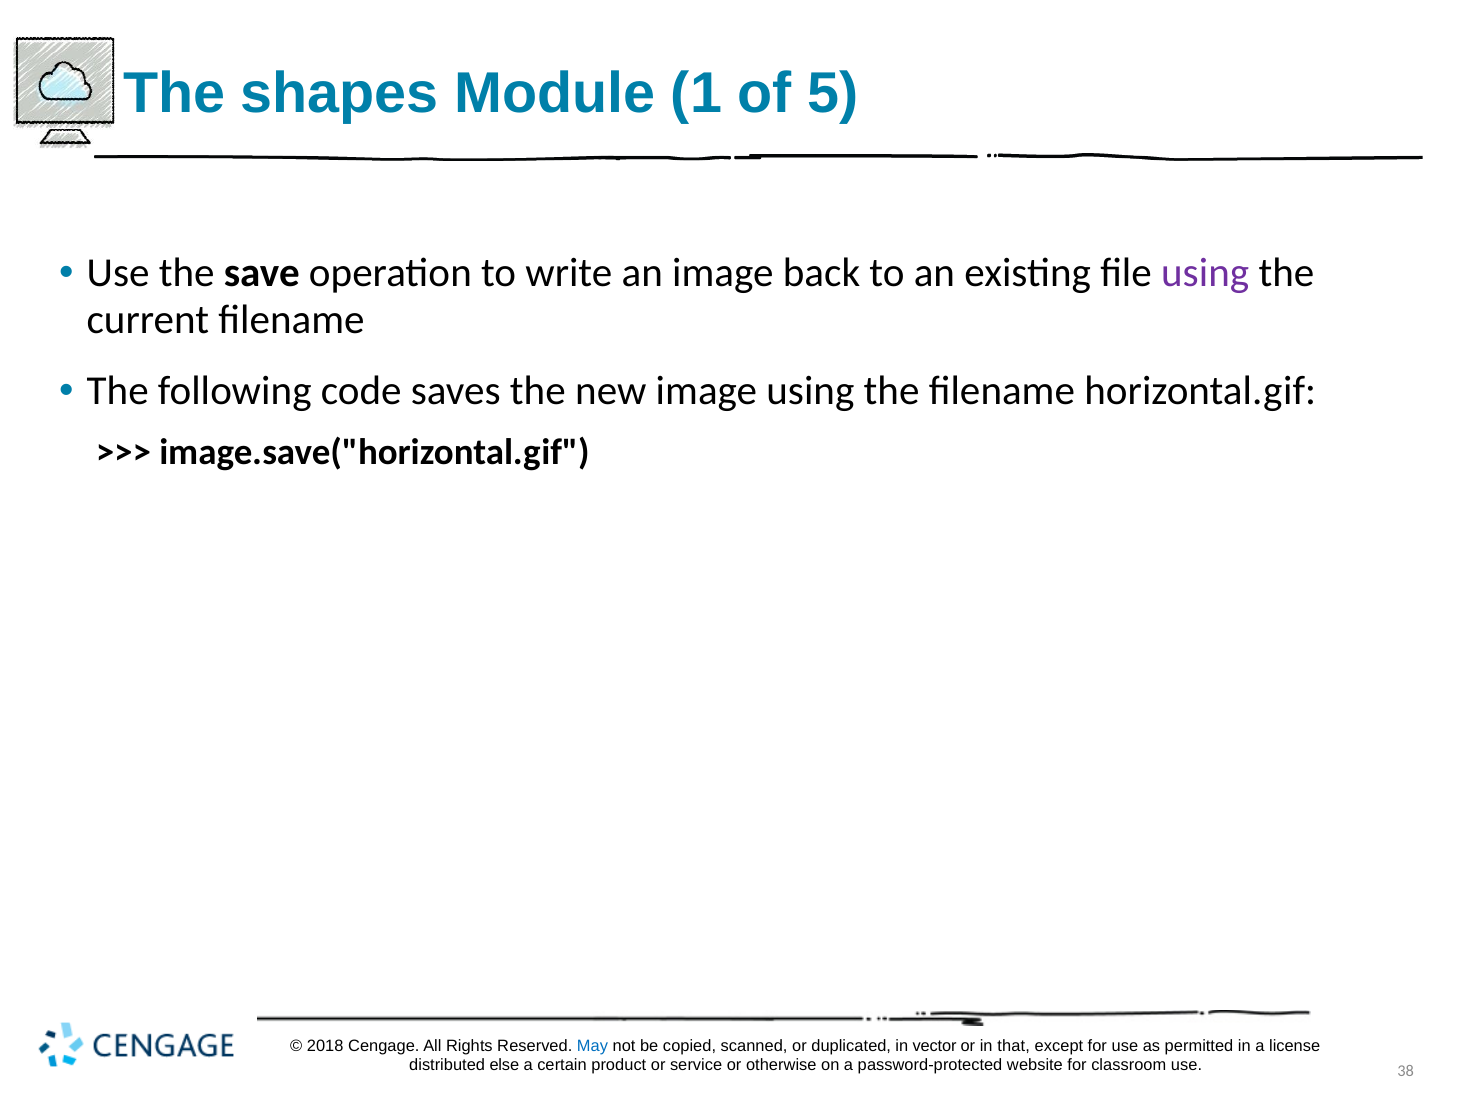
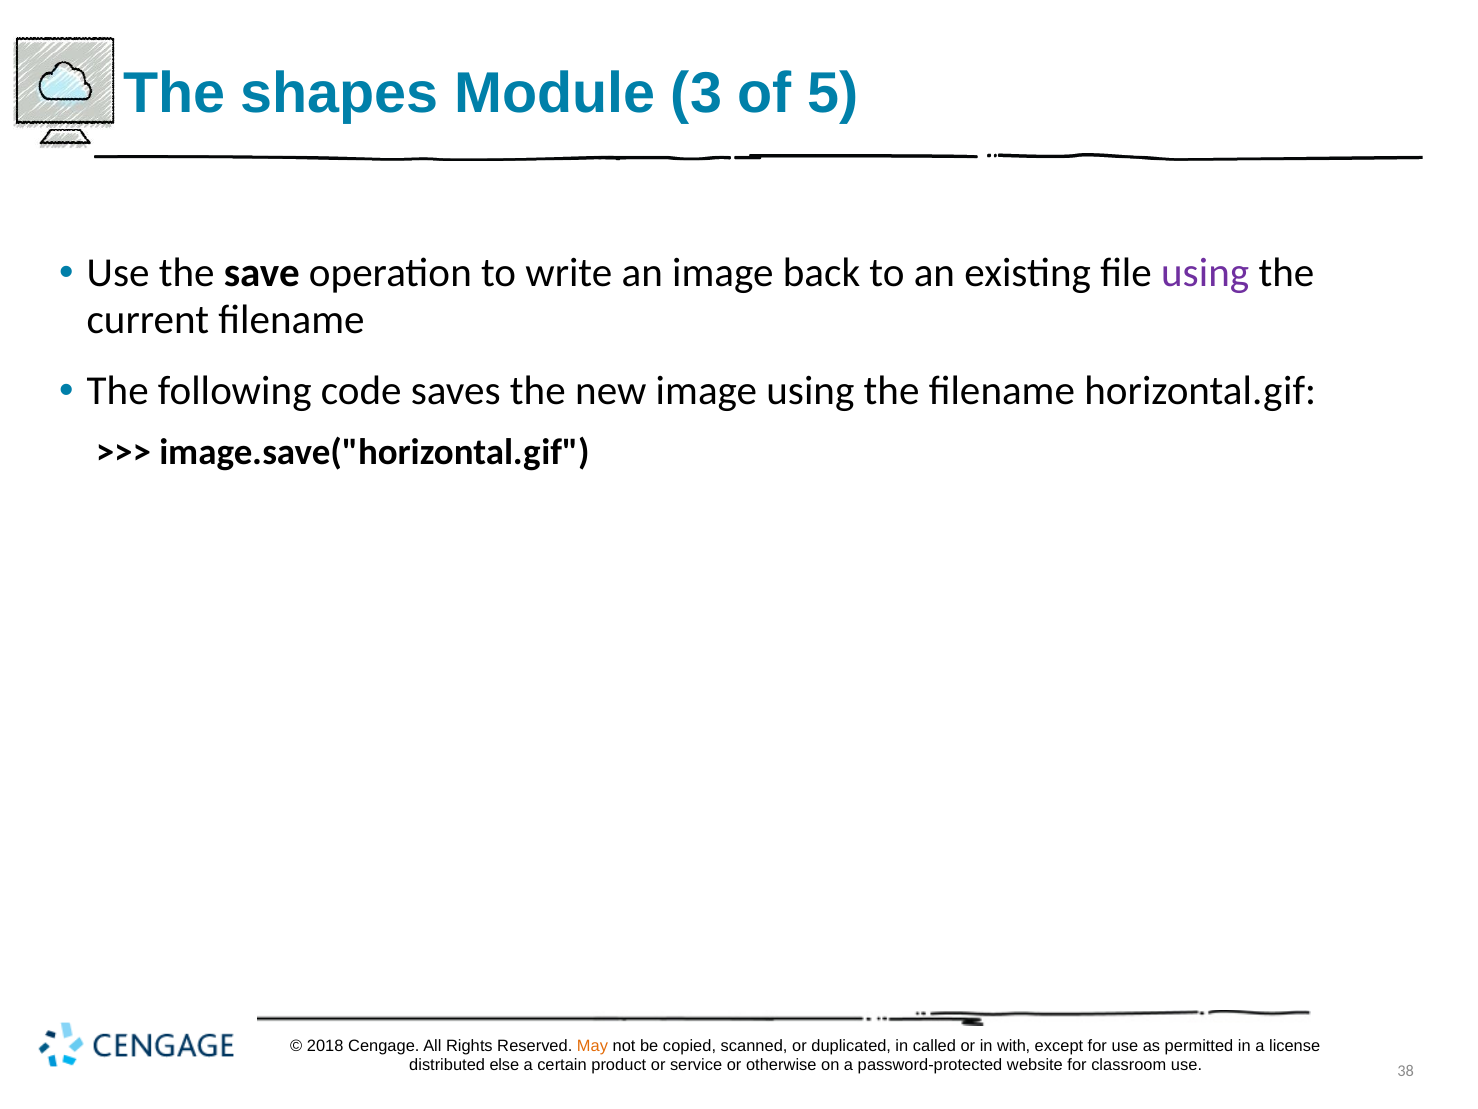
1: 1 -> 3
May colour: blue -> orange
vector: vector -> called
that: that -> with
